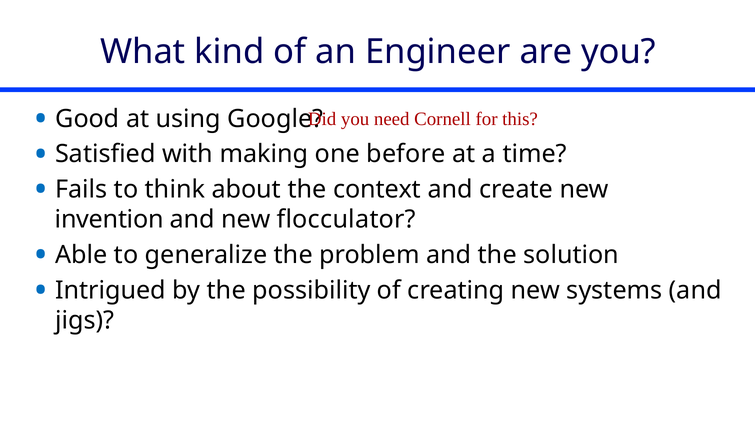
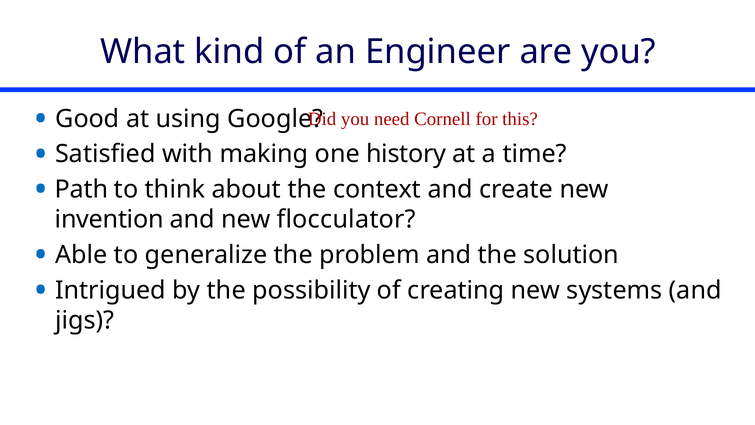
before: before -> history
Fails: Fails -> Path
